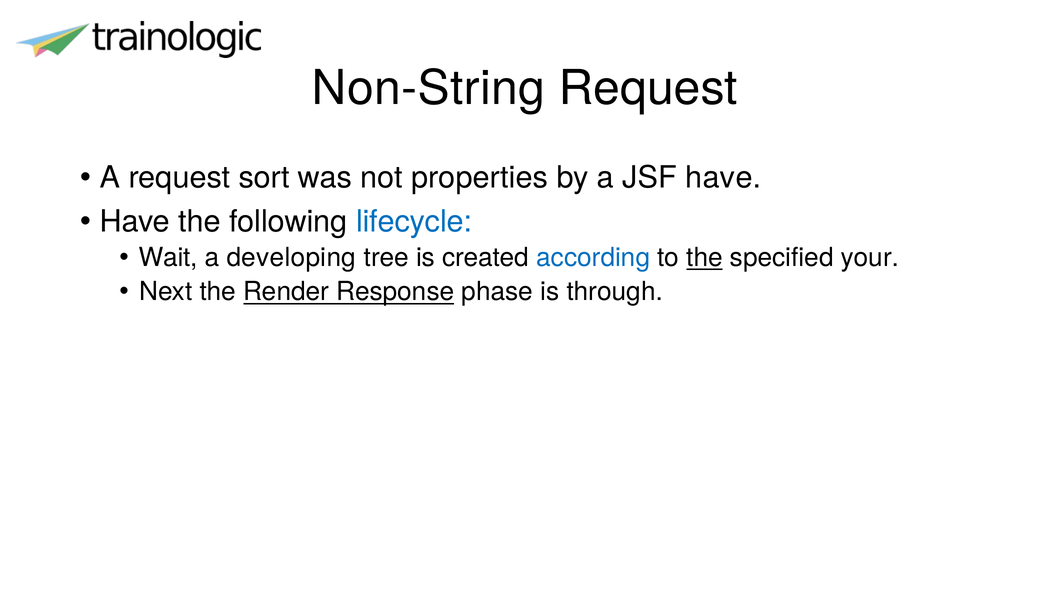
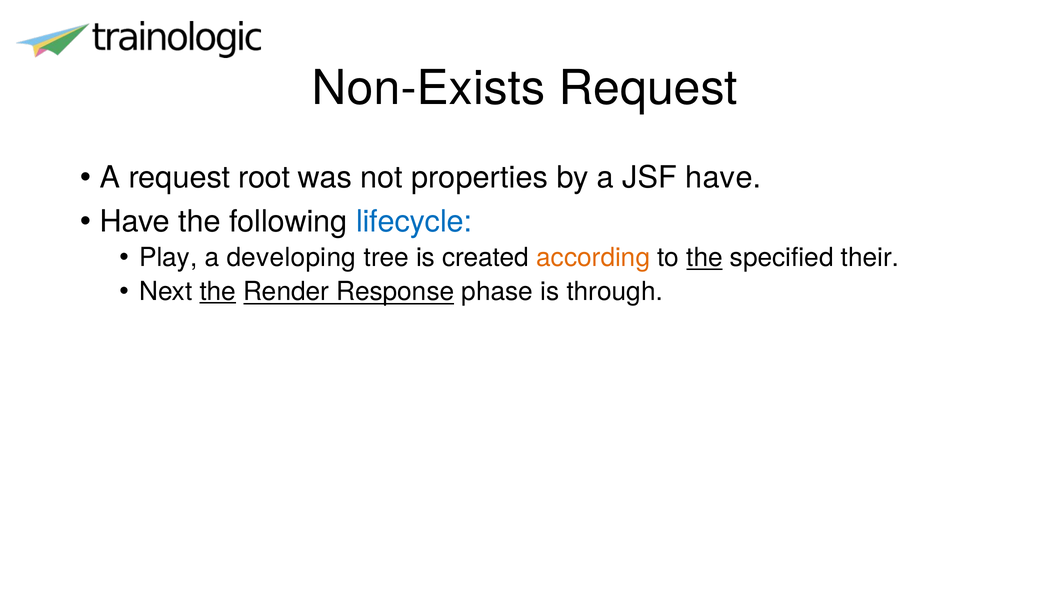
Non-String: Non-String -> Non-Exists
sort: sort -> root
Wait: Wait -> Play
according colour: blue -> orange
your: your -> their
the at (218, 291) underline: none -> present
